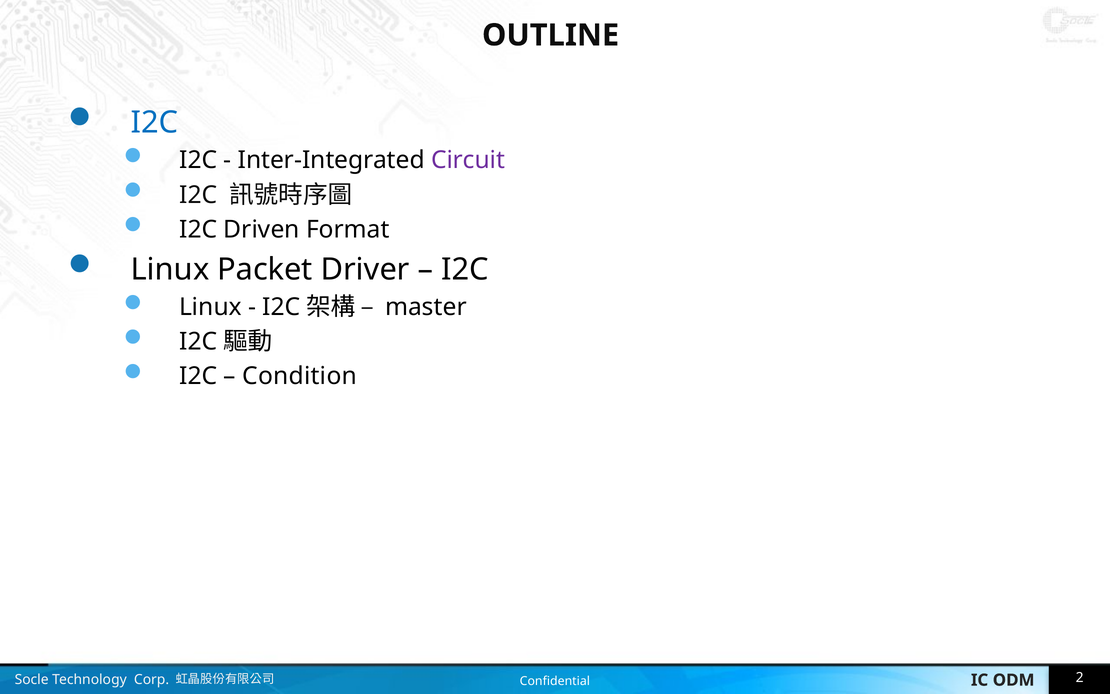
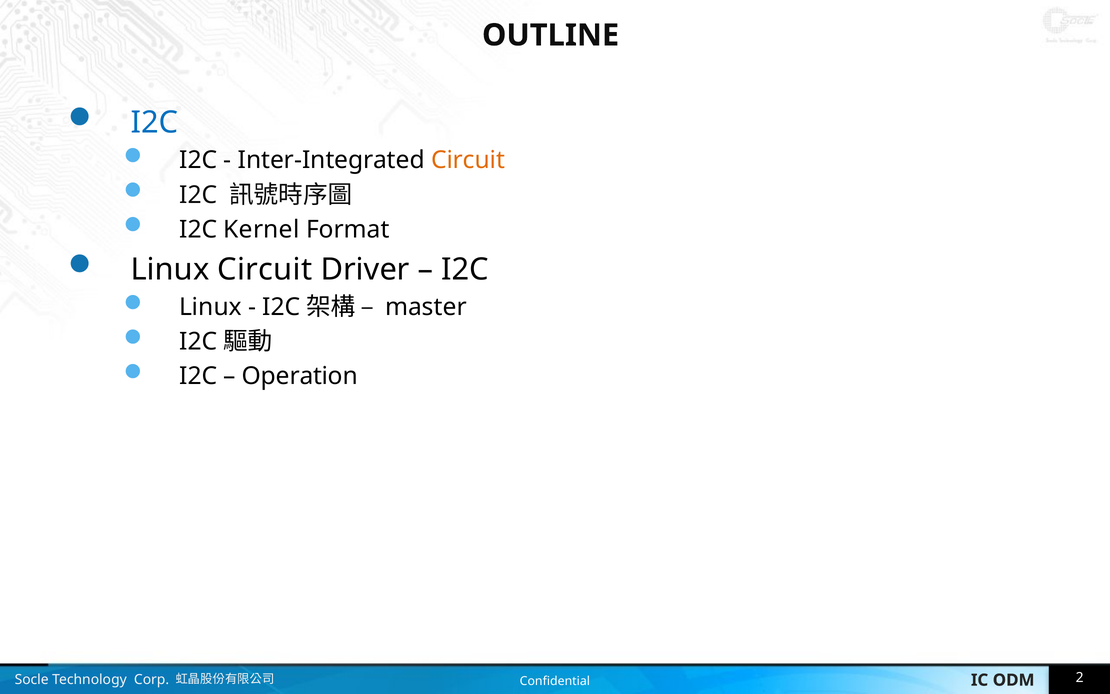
Circuit at (468, 160) colour: purple -> orange
Driven: Driven -> Kernel
Linux Packet: Packet -> Circuit
Condition: Condition -> Operation
